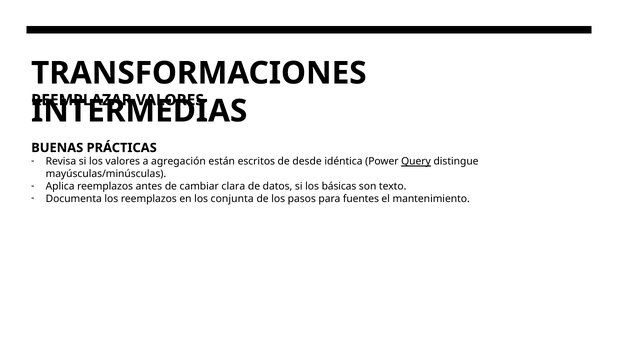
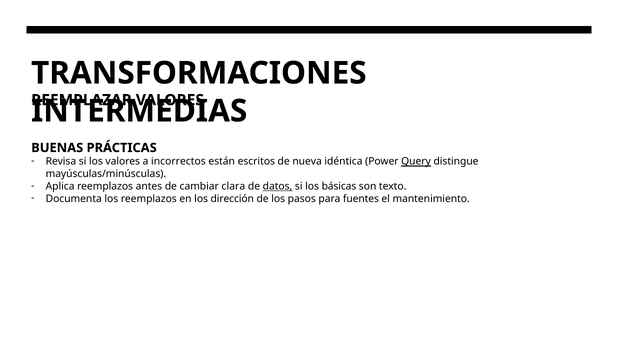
agregación: agregación -> incorrectos
desde: desde -> nueva
datos underline: none -> present
conjunta: conjunta -> dirección
